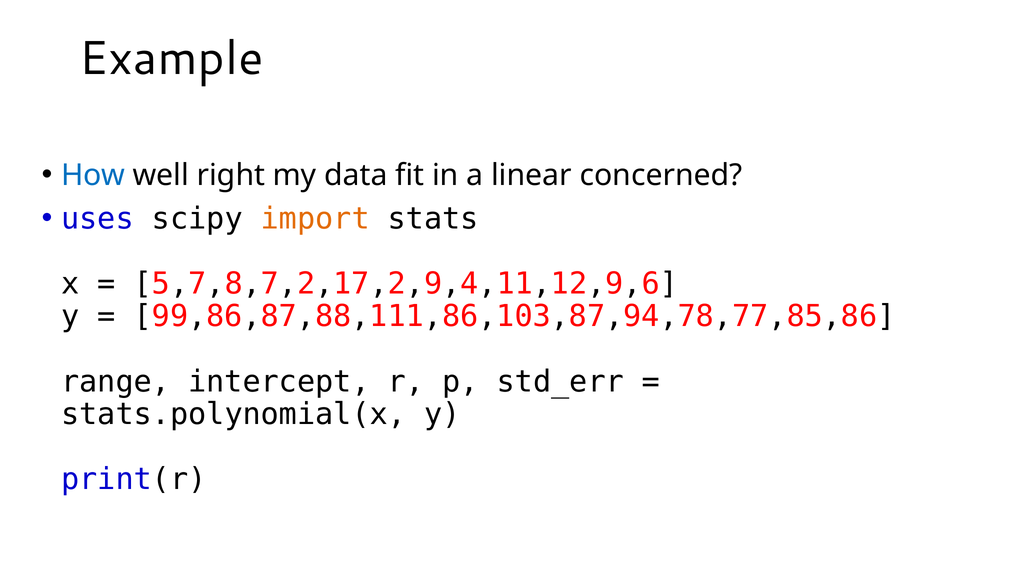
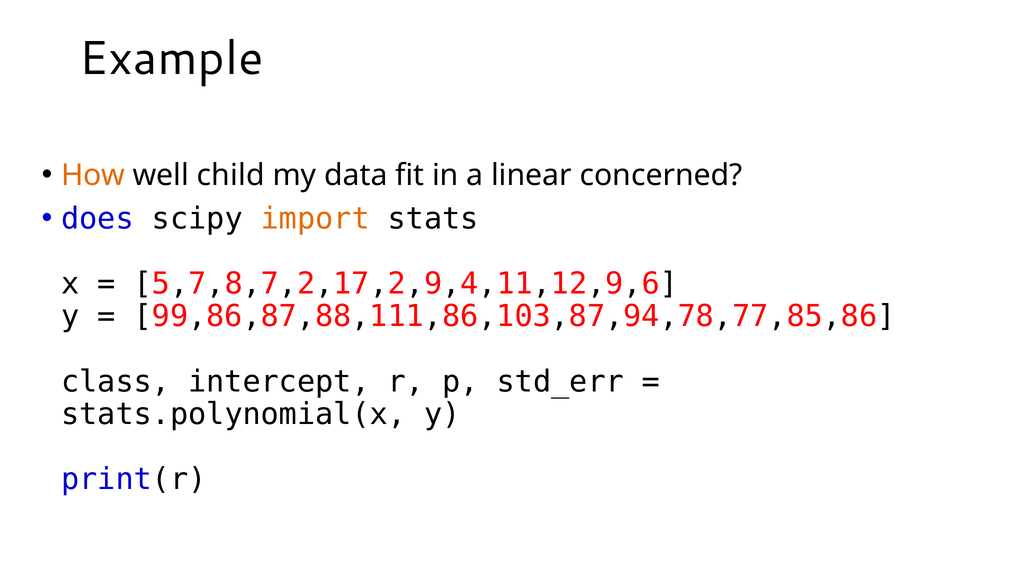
How colour: blue -> orange
right: right -> child
uses: uses -> does
range: range -> class
